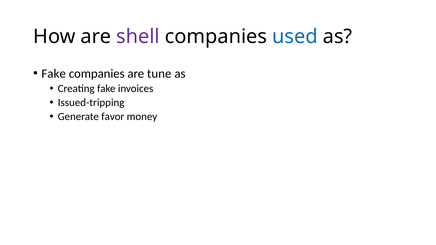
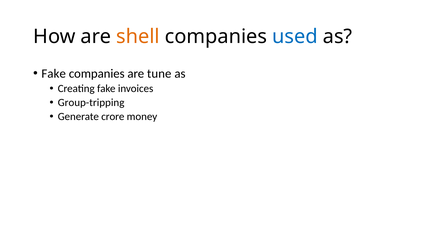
shell colour: purple -> orange
Issued-tripping: Issued-tripping -> Group-tripping
favor: favor -> crore
